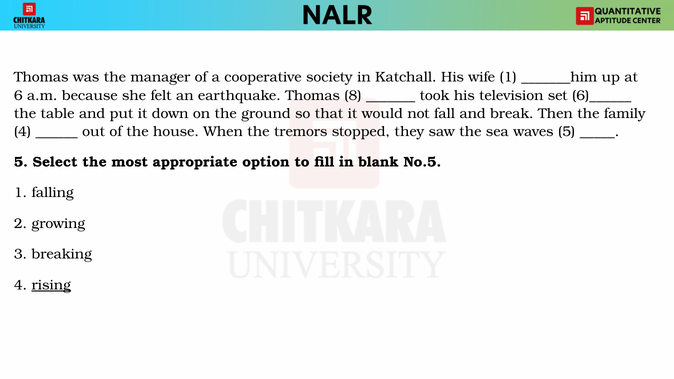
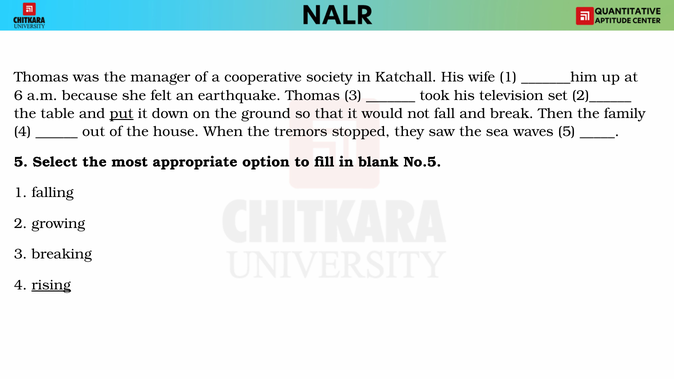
Thomas 8: 8 -> 3
6)______: 6)______ -> 2)______
put underline: none -> present
